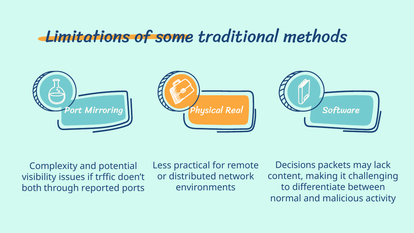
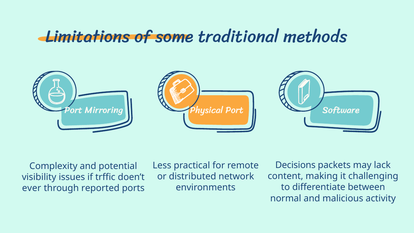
Physical Real: Real -> Port
both: both -> ever
